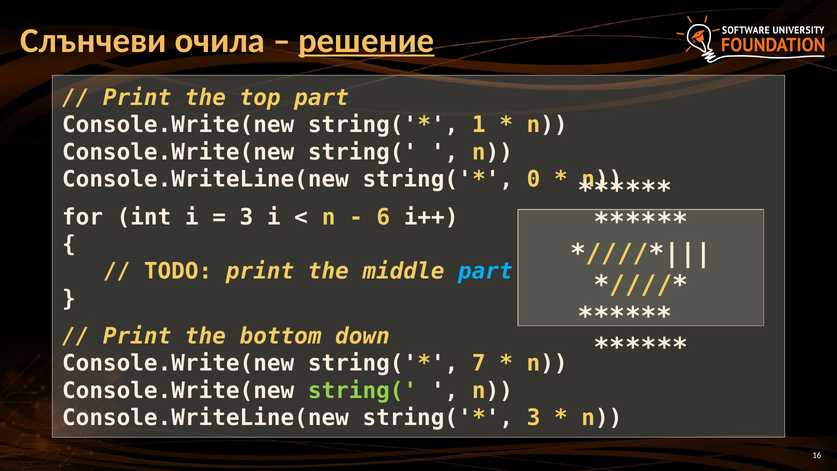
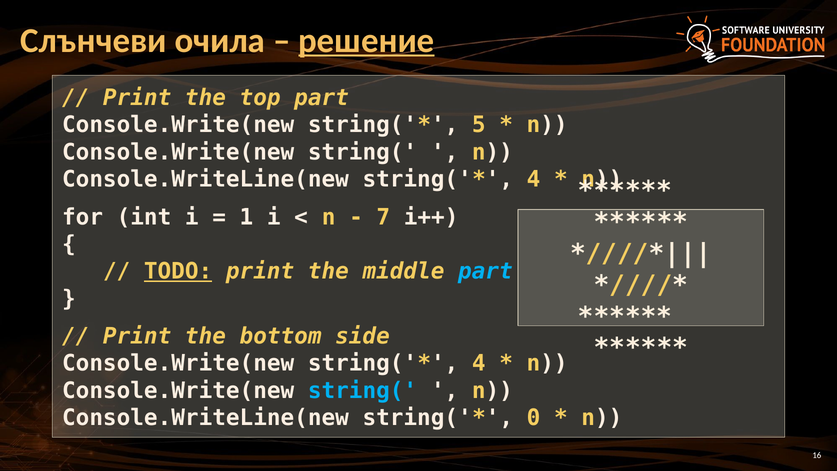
1: 1 -> 5
0 at (534, 179): 0 -> 4
3 at (246, 217): 3 -> 1
6: 6 -> 7
TODO underline: none -> present
down: down -> side
7 at (479, 363): 7 -> 4
string( at (363, 391) colour: light green -> light blue
3 at (534, 418): 3 -> 0
